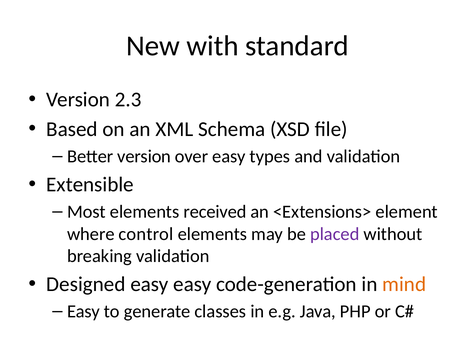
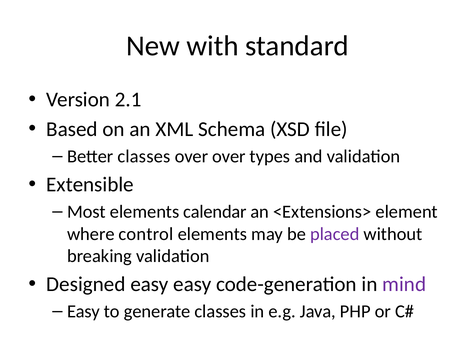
2.3: 2.3 -> 2.1
Better version: version -> classes
over easy: easy -> over
received: received -> calendar
mind colour: orange -> purple
